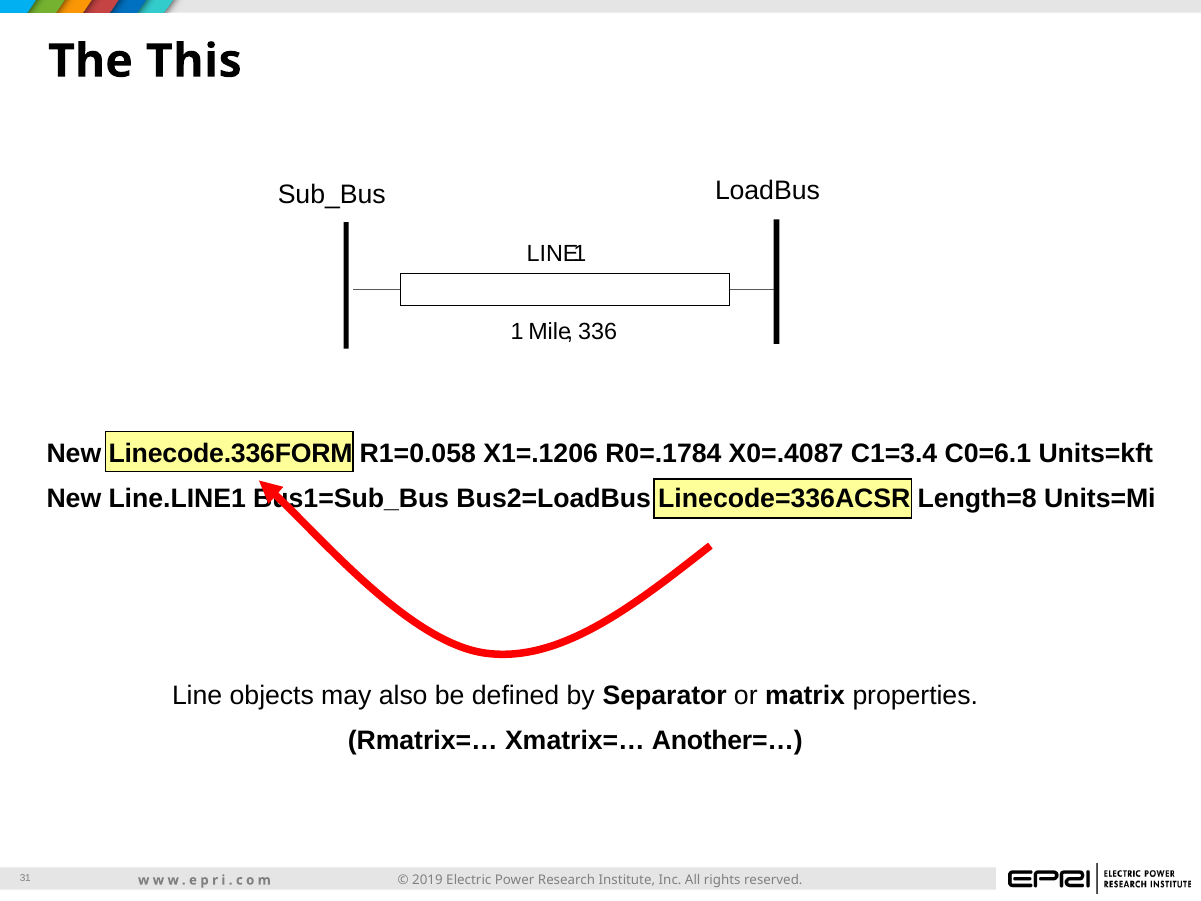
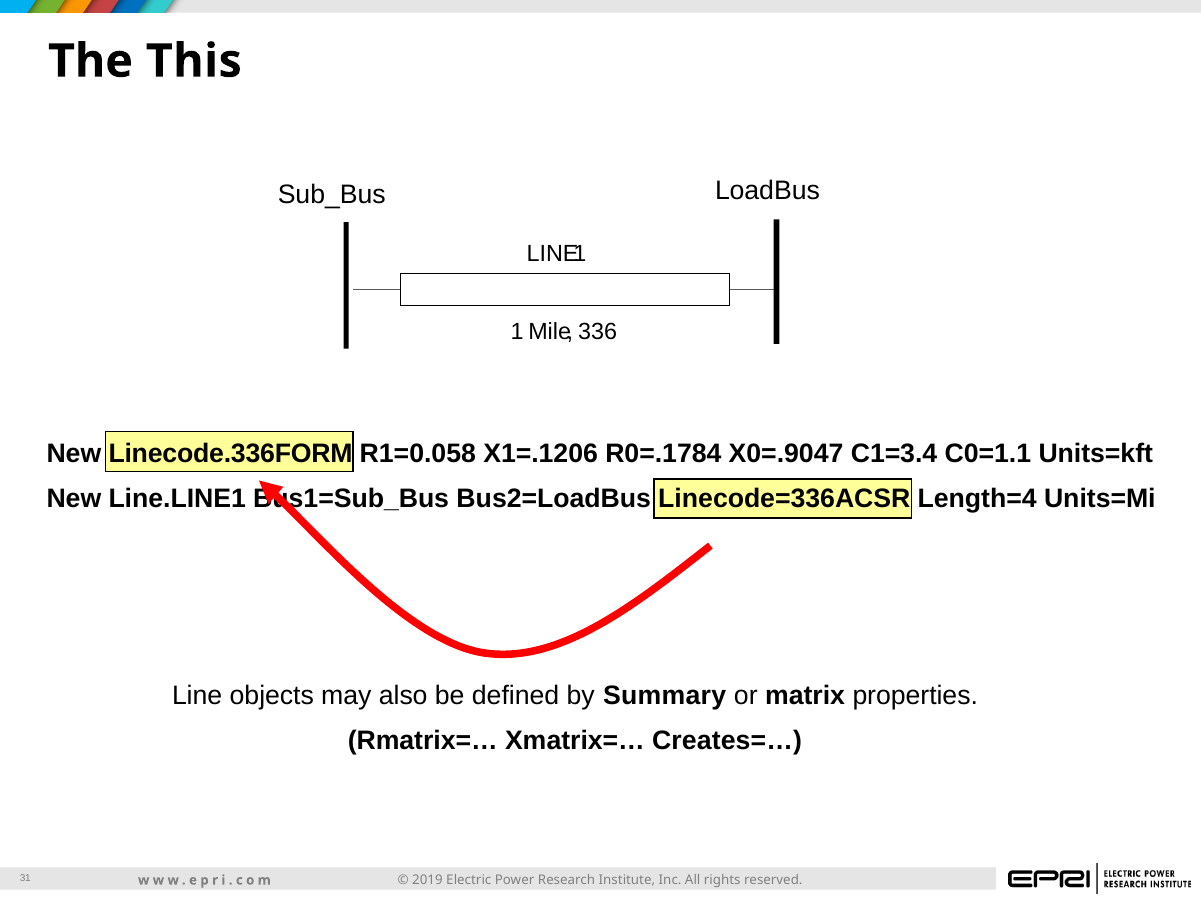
X0=.4087: X0=.4087 -> X0=.9047
C0=6.1: C0=6.1 -> C0=1.1
Length=8: Length=8 -> Length=4
Separator: Separator -> Summary
Another=…: Another=… -> Creates=…
